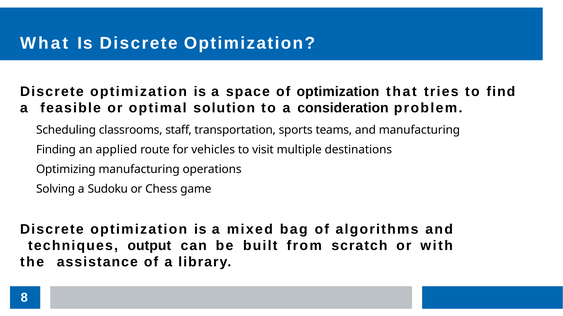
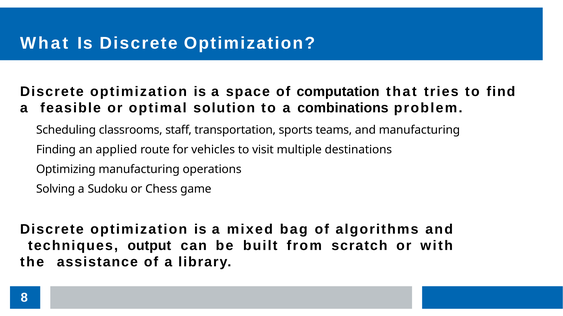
of optimization: optimization -> computation
consideration: consideration -> combinations
